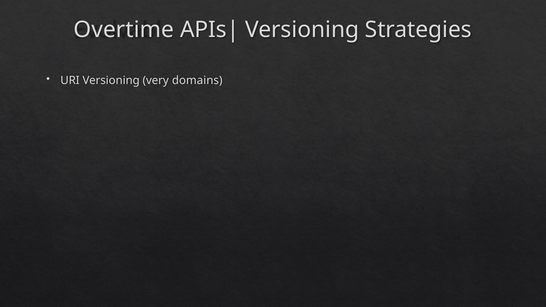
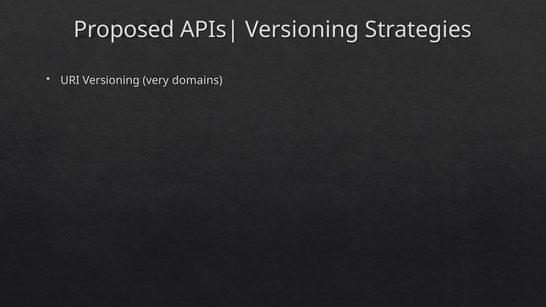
Overtime: Overtime -> Proposed
